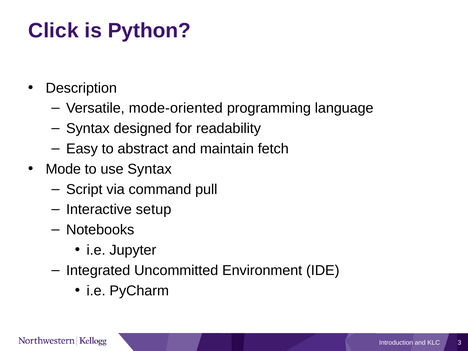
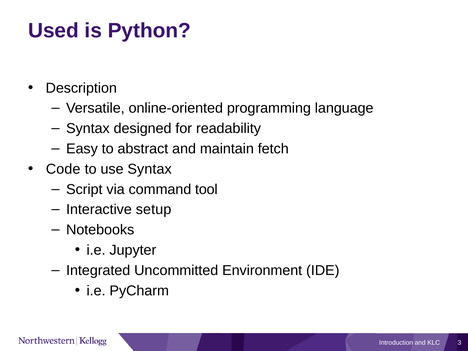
Click: Click -> Used
mode-oriented: mode-oriented -> online-oriented
Mode: Mode -> Code
pull: pull -> tool
